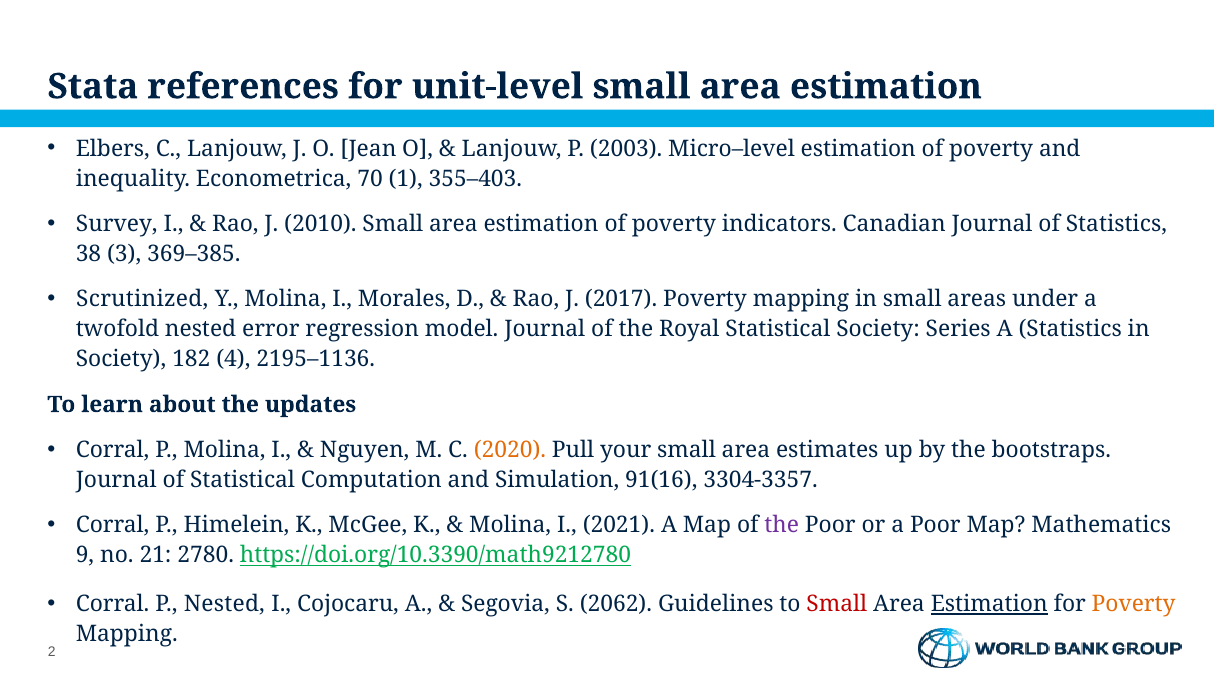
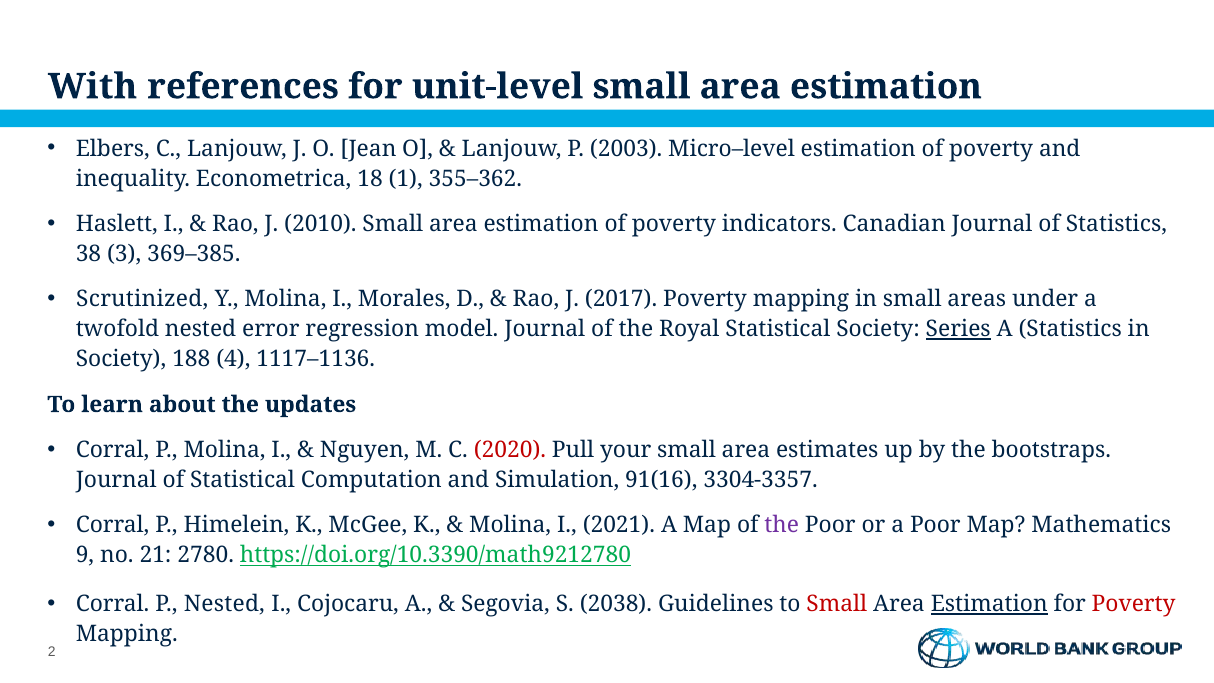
Stata: Stata -> With
70: 70 -> 18
355–403: 355–403 -> 355–362
Survey: Survey -> Haslett
Series underline: none -> present
182: 182 -> 188
2195–1136: 2195–1136 -> 1117–1136
2020 colour: orange -> red
2062: 2062 -> 2038
Poverty at (1134, 604) colour: orange -> red
